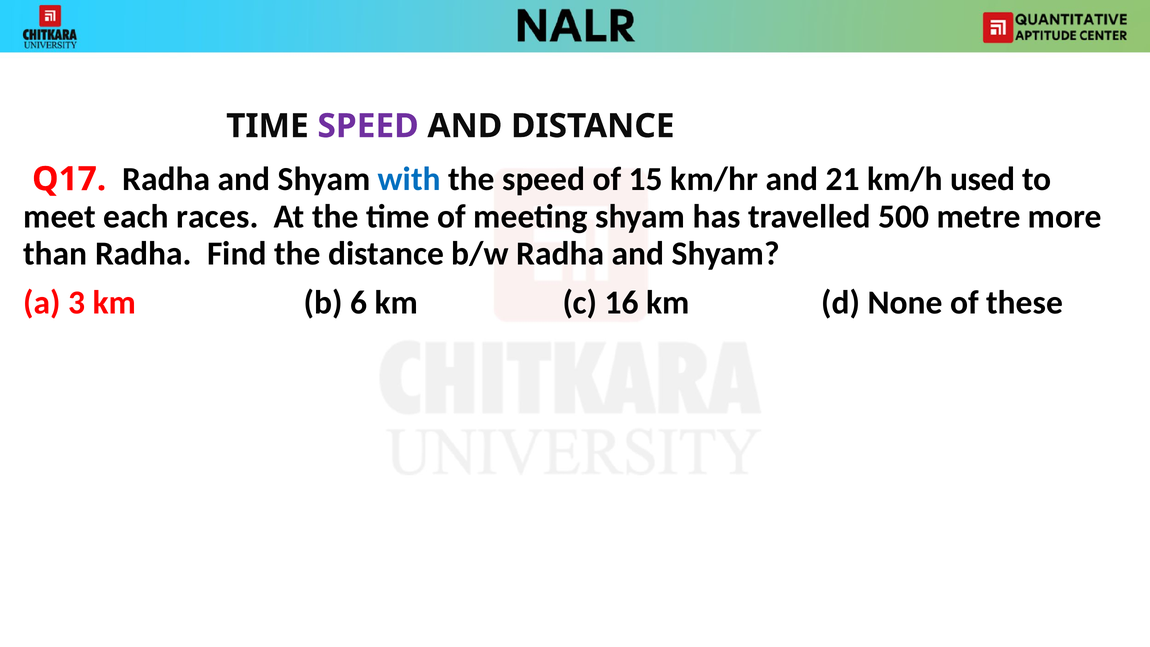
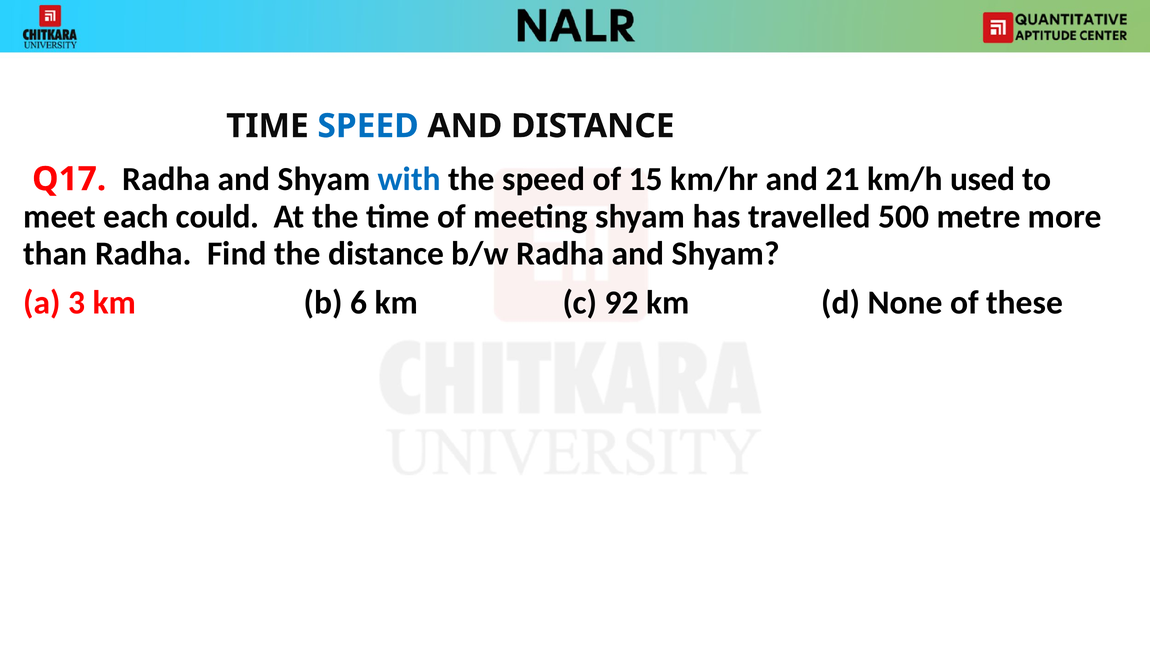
SPEED at (368, 126) colour: purple -> blue
races: races -> could
16: 16 -> 92
